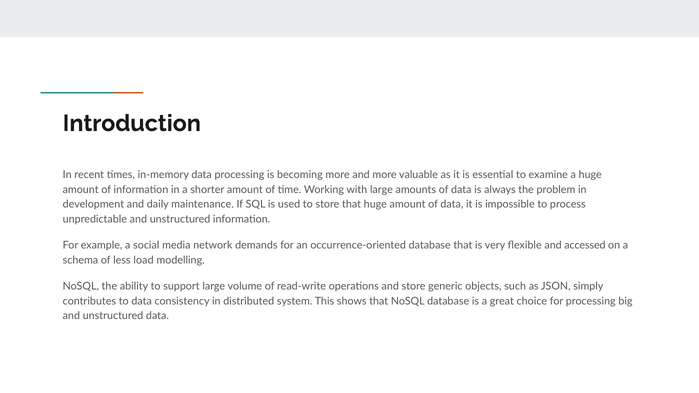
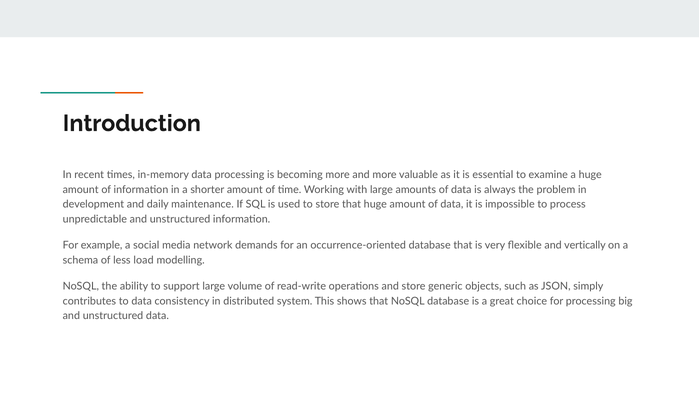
accessed: accessed -> vertically
